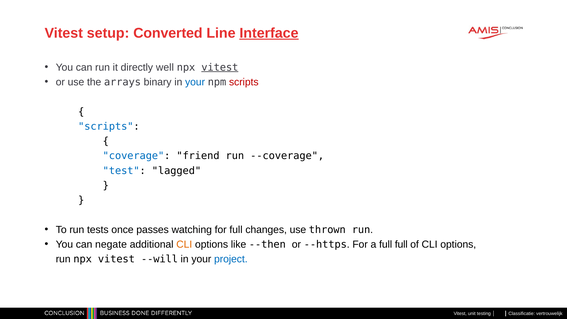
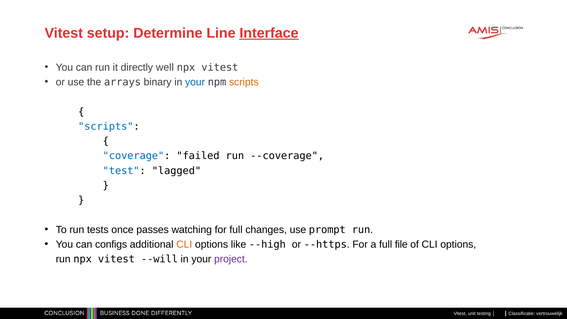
Converted: Converted -> Determine
vitest at (220, 67) underline: present -> none
scripts at (244, 82) colour: red -> orange
friend: friend -> failed
thrown: thrown -> prompt
negate: negate -> configs
--then: --then -> --high
full full: full -> file
project colour: blue -> purple
